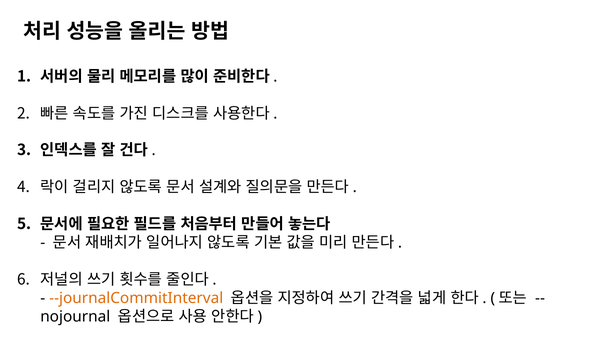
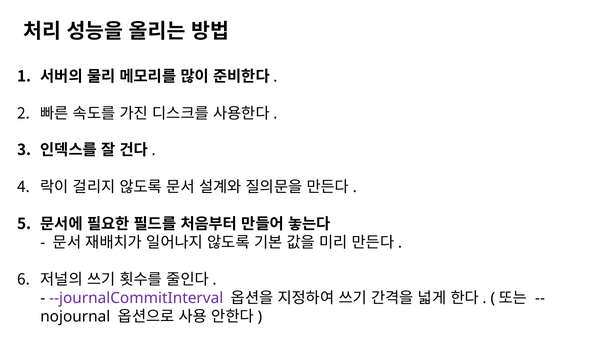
--journalCommitInterval colour: orange -> purple
